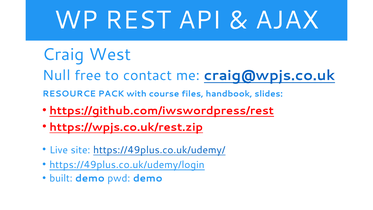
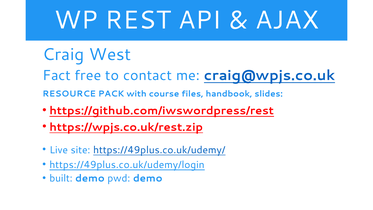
Null: Null -> Fact
